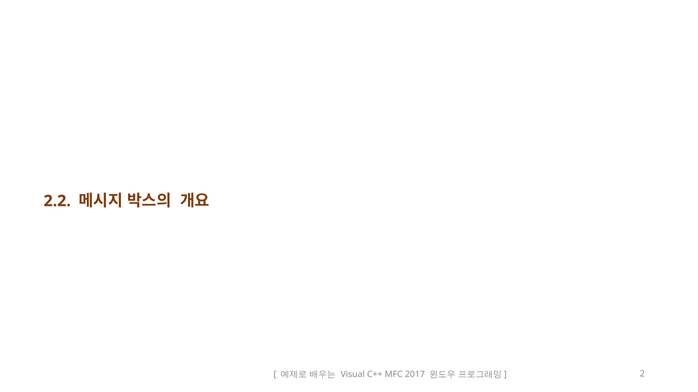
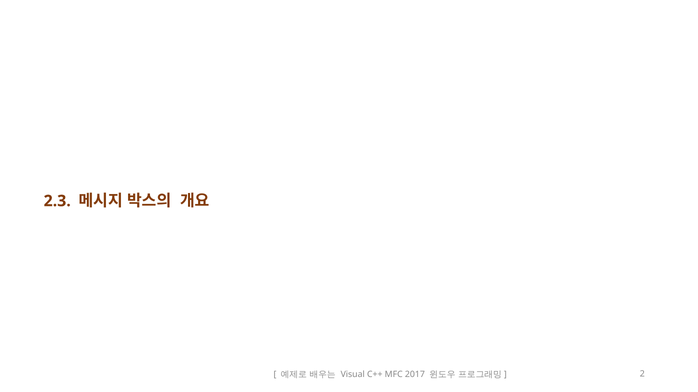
2.2: 2.2 -> 2.3
